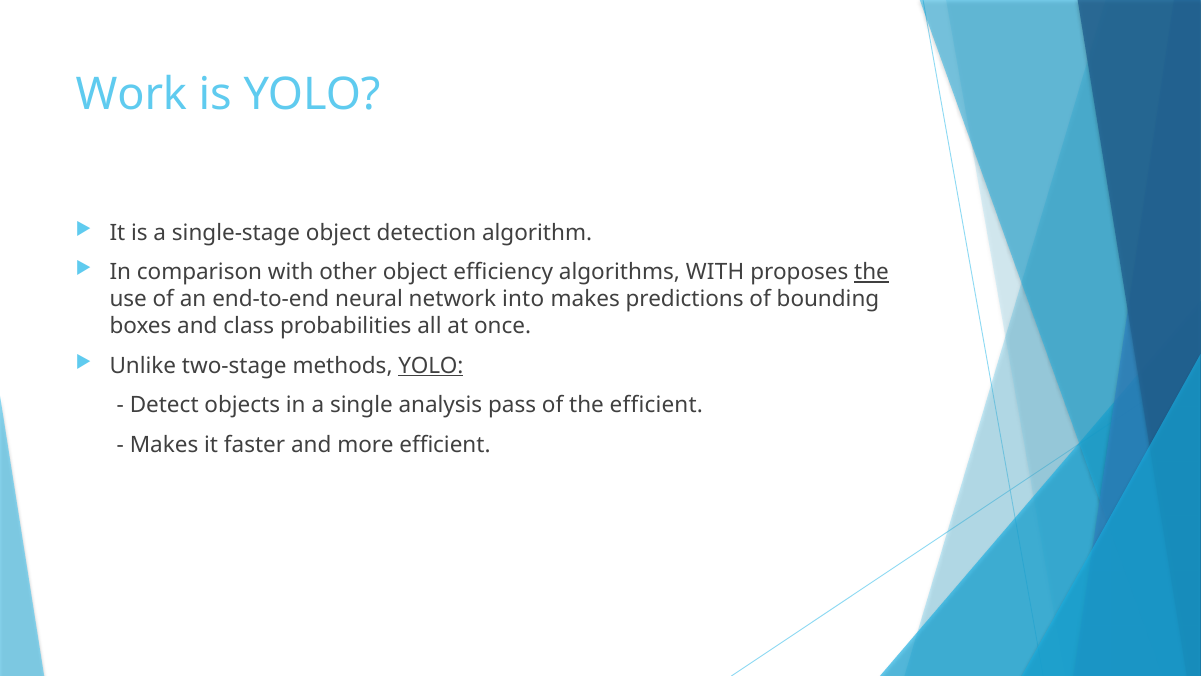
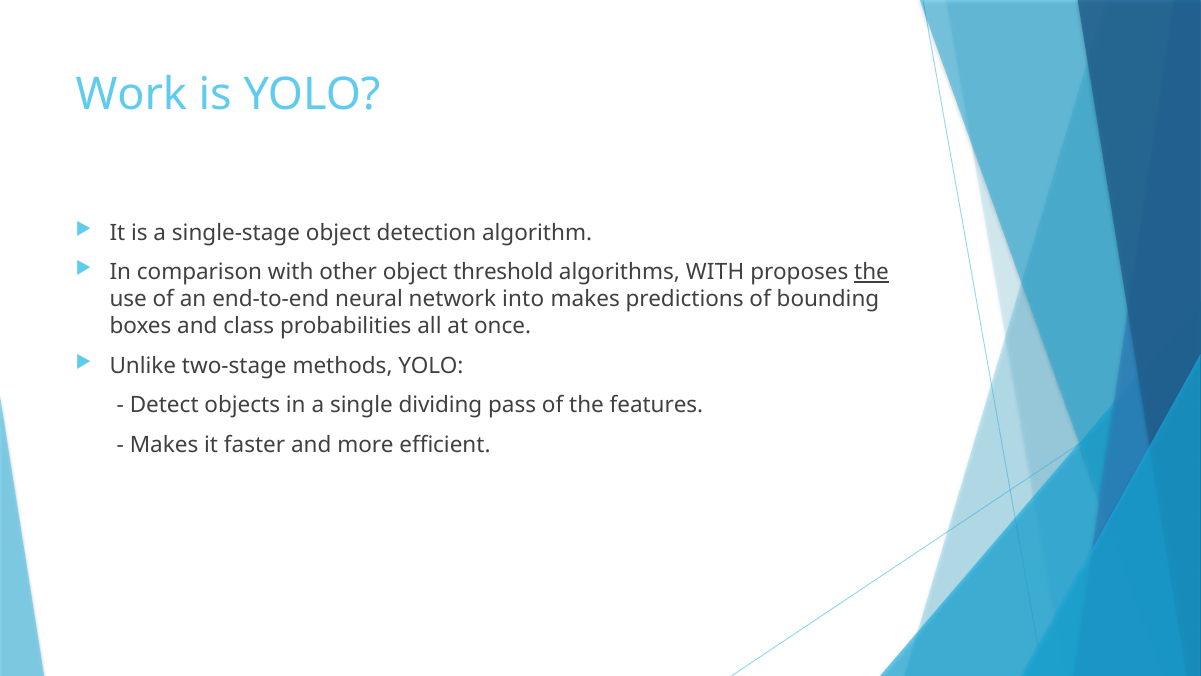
efficiency: efficiency -> threshold
YOLO at (431, 366) underline: present -> none
analysis: analysis -> dividing
the efficient: efficient -> features
